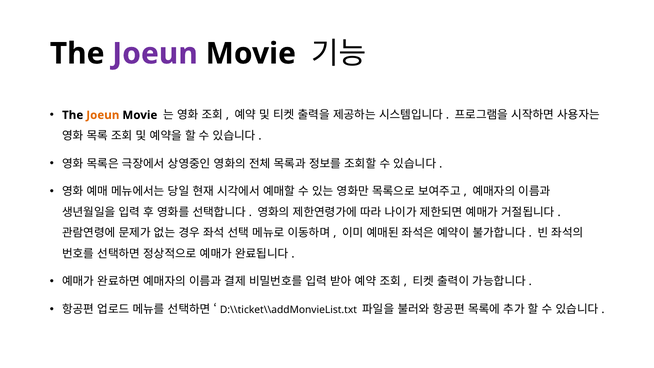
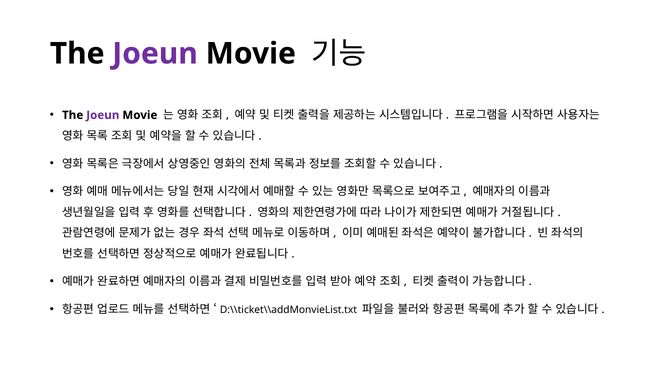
Joeun at (103, 115) colour: orange -> purple
